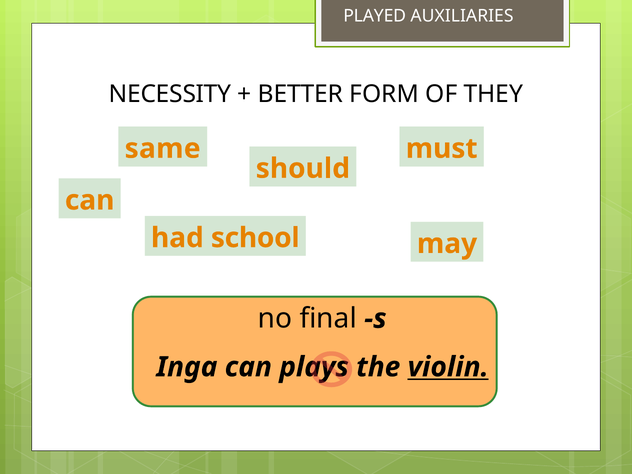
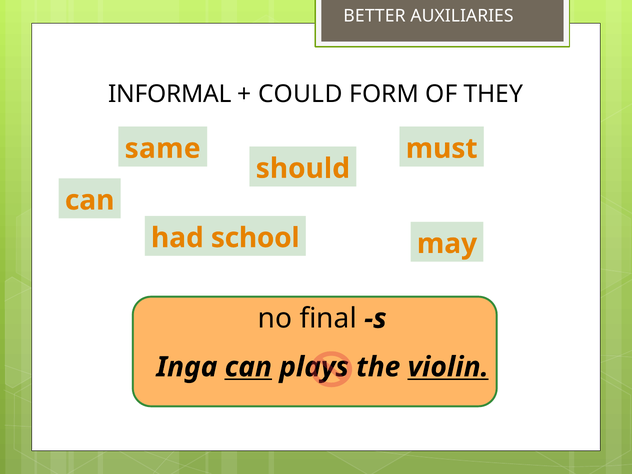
PLAYED: PLAYED -> BETTER
NECESSITY: NECESSITY -> INFORMAL
BETTER: BETTER -> COULD
can at (248, 367) underline: none -> present
